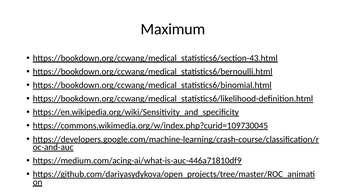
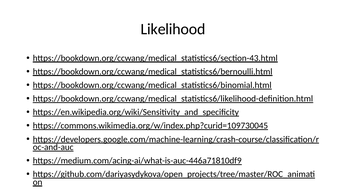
Maximum: Maximum -> Likelihood
